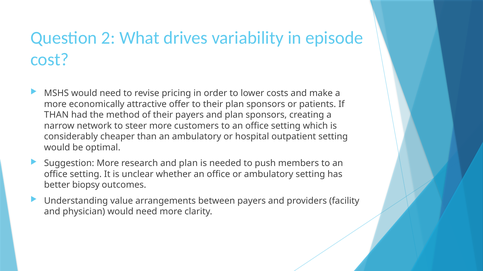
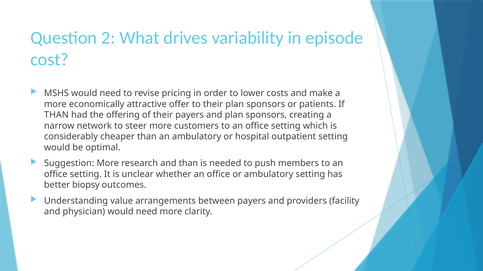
method: method -> offering
research and plan: plan -> than
